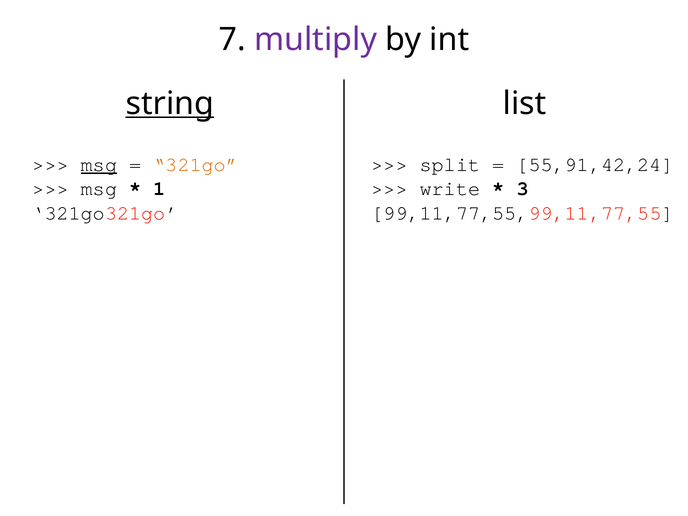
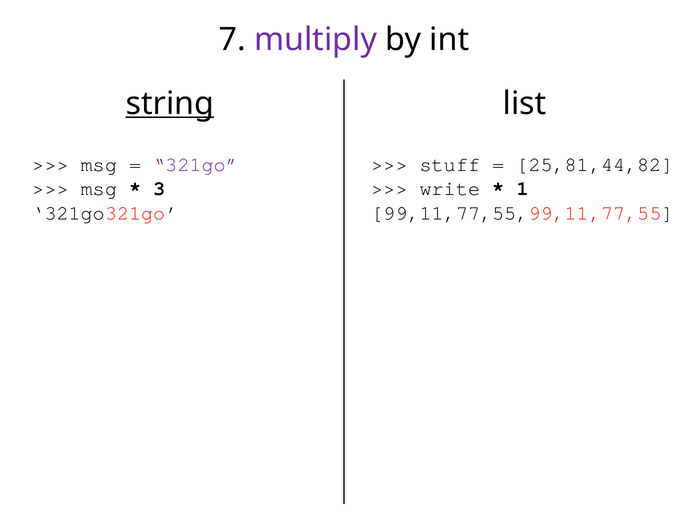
msg at (99, 165) underline: present -> none
321go colour: orange -> purple
split: split -> stuff
55,91,42,24: 55,91,42,24 -> 25,81,44,82
1: 1 -> 3
3: 3 -> 1
